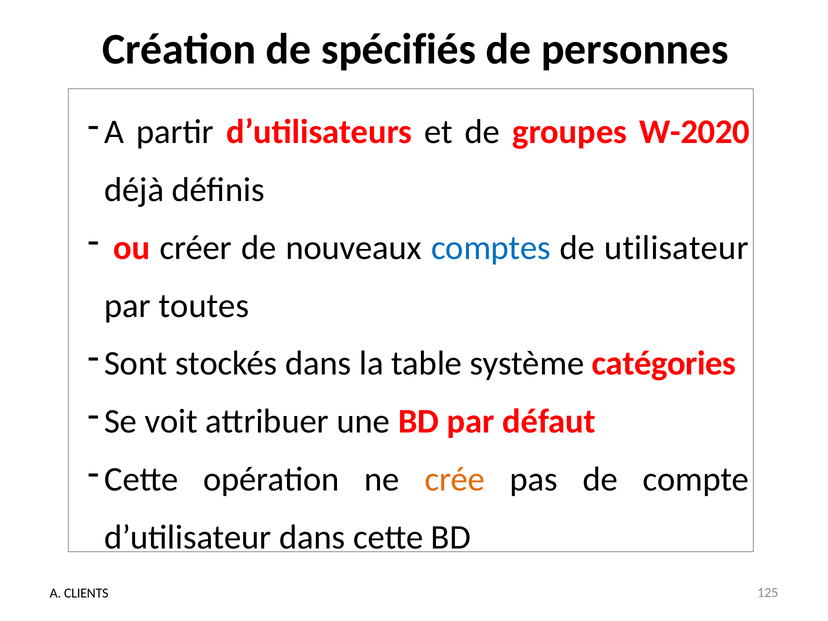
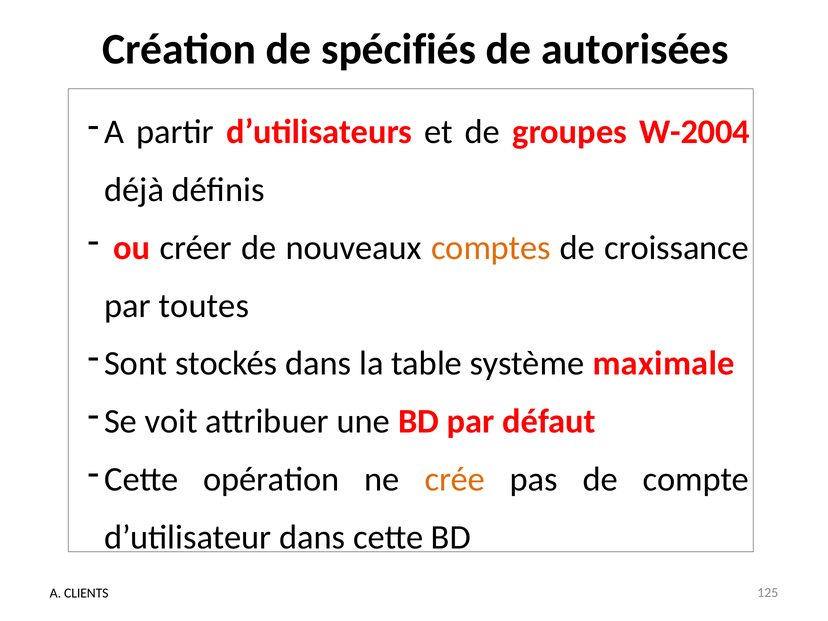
personnes: personnes -> autorisées
W-2020: W-2020 -> W-2004
comptes colour: blue -> orange
utilisateur: utilisateur -> croissance
catégories: catégories -> maximale
